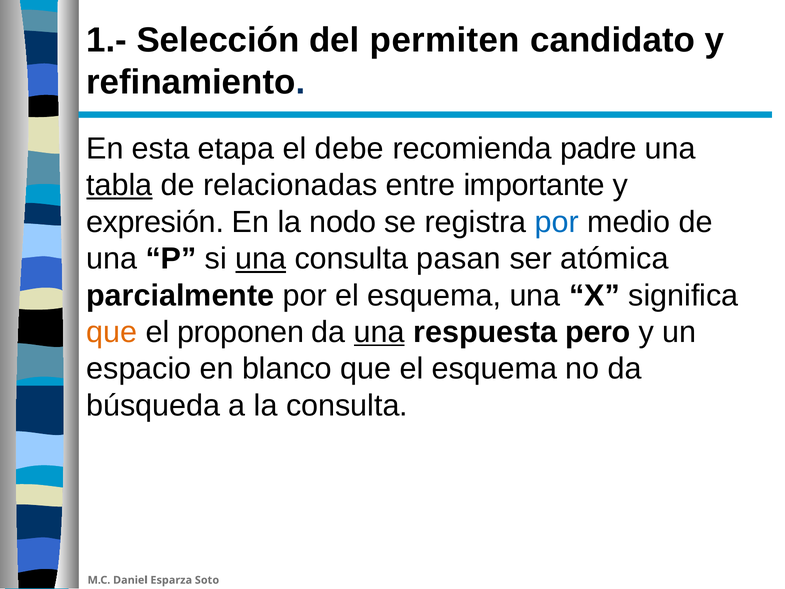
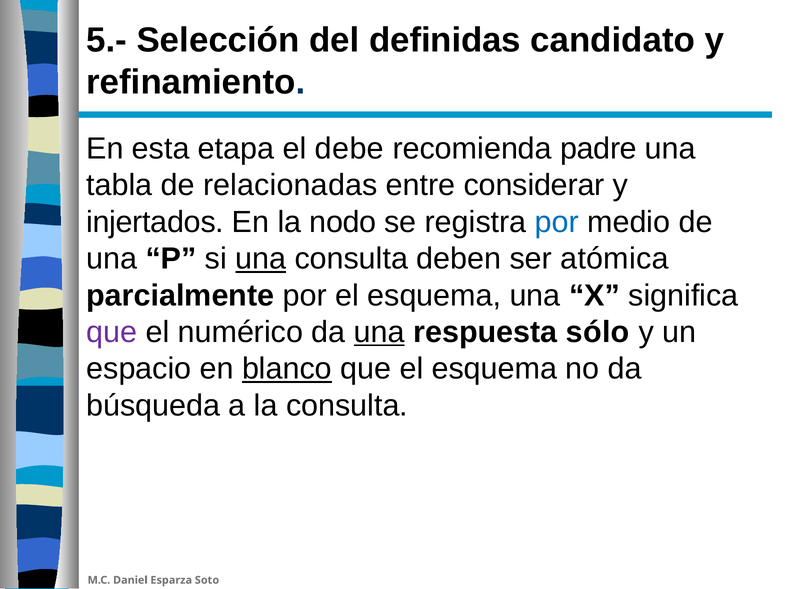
1.-: 1.- -> 5.-
permiten: permiten -> definidas
tabla underline: present -> none
importante: importante -> considerar
expresión: expresión -> injertados
pasan: pasan -> deben
que at (112, 332) colour: orange -> purple
proponen: proponen -> numérico
pero: pero -> sólo
blanco underline: none -> present
